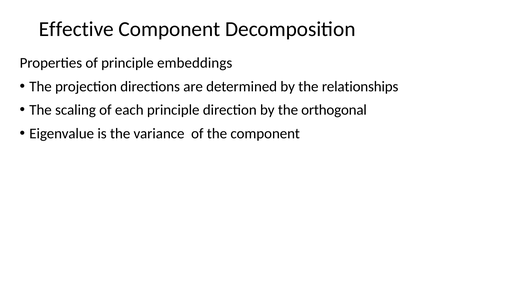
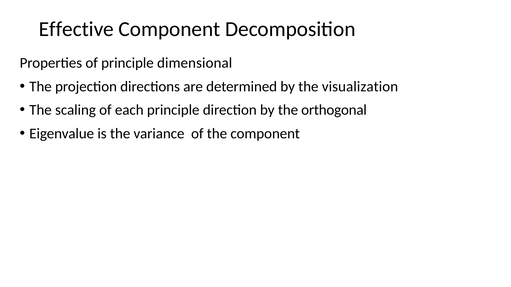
embeddings: embeddings -> dimensional
relationships: relationships -> visualization
